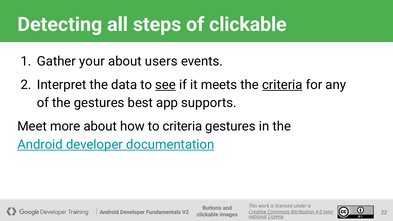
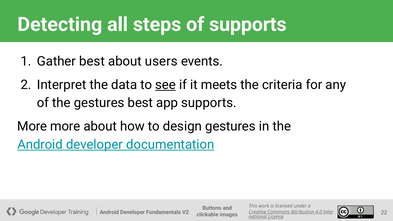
of clickable: clickable -> supports
Gather your: your -> best
criteria at (282, 85) underline: present -> none
Meet at (32, 126): Meet -> More
to criteria: criteria -> design
